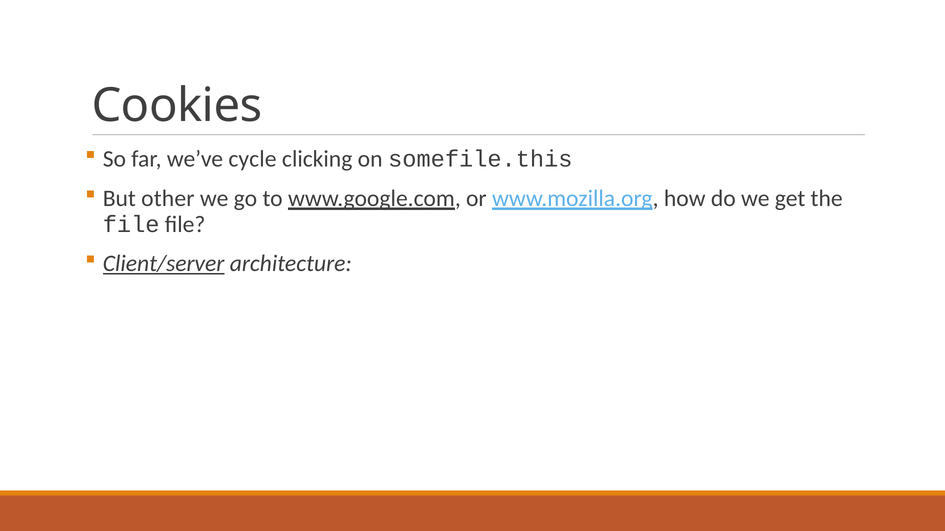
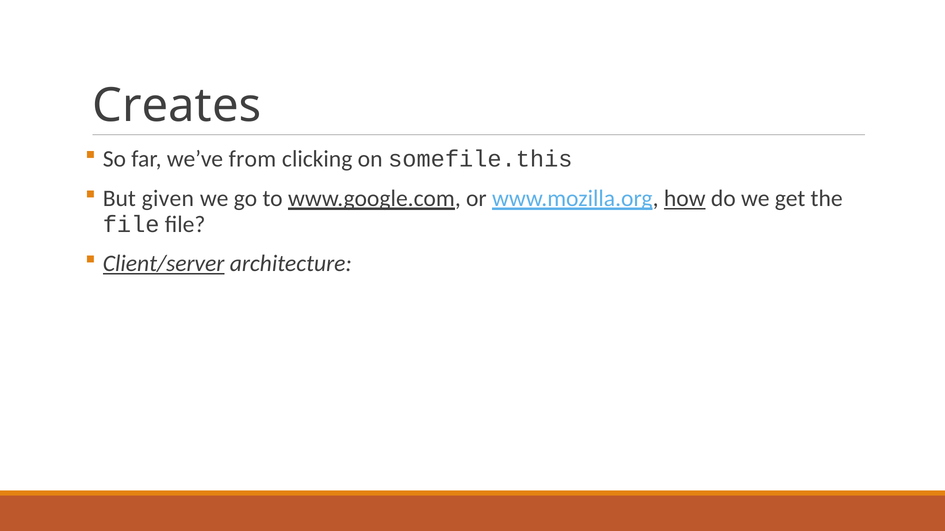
Cookies: Cookies -> Creates
cycle: cycle -> from
other: other -> given
how underline: none -> present
